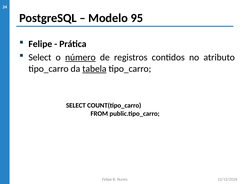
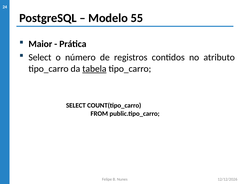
95: 95 -> 55
Felipe at (40, 44): Felipe -> Maior
número underline: present -> none
